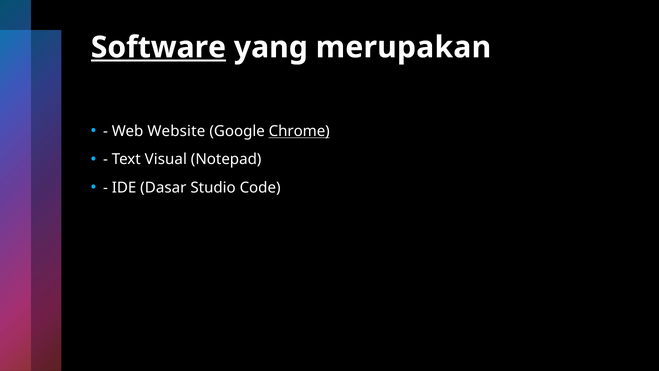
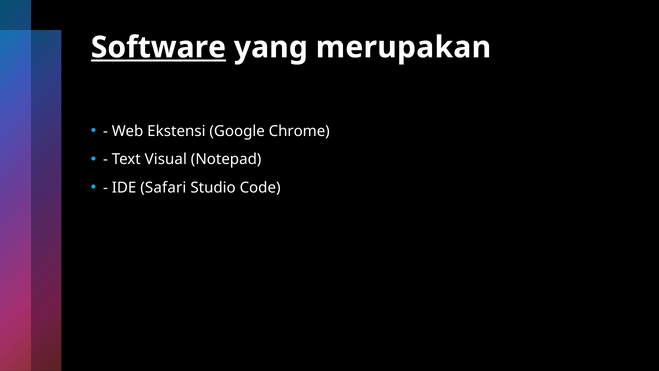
Website: Website -> Ekstensi
Chrome underline: present -> none
Dasar: Dasar -> Safari
